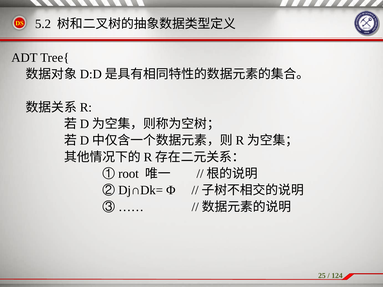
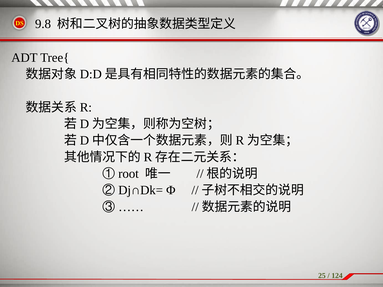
5.2: 5.2 -> 9.8
